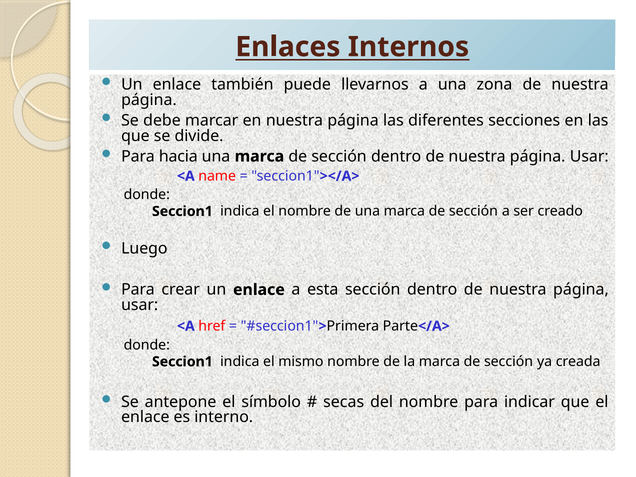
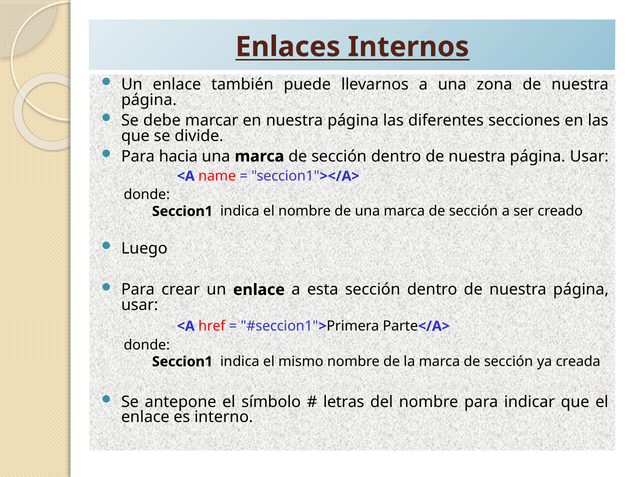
secas: secas -> letras
